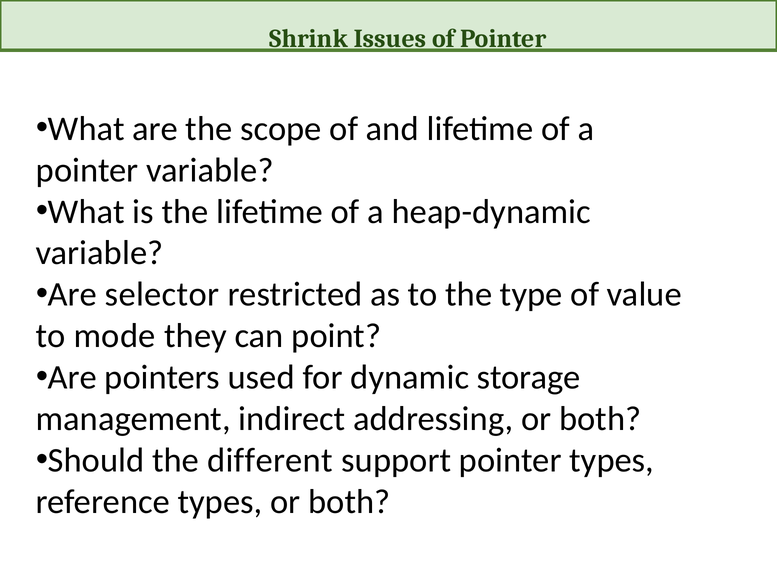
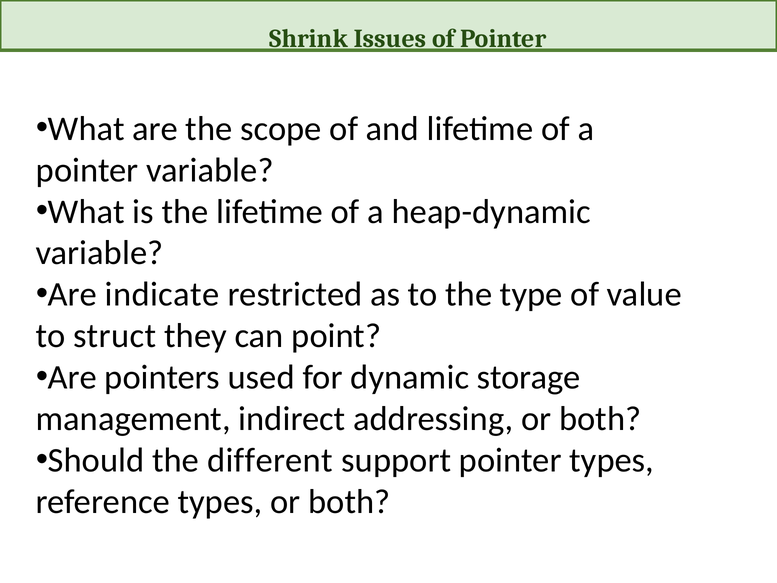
selector: selector -> indicate
mode: mode -> struct
